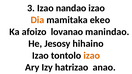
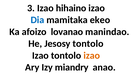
nandao: nandao -> hihaino
Dia colour: orange -> blue
Jesosy hihaino: hihaino -> tontolo
hatrizao: hatrizao -> miandry
